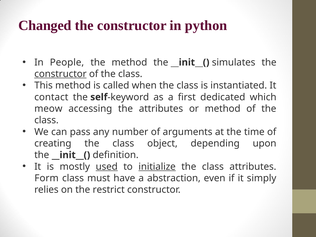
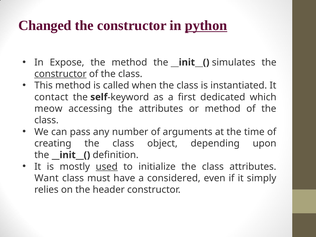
python underline: none -> present
People: People -> Expose
initialize underline: present -> none
Form: Form -> Want
abstraction: abstraction -> considered
restrict: restrict -> header
